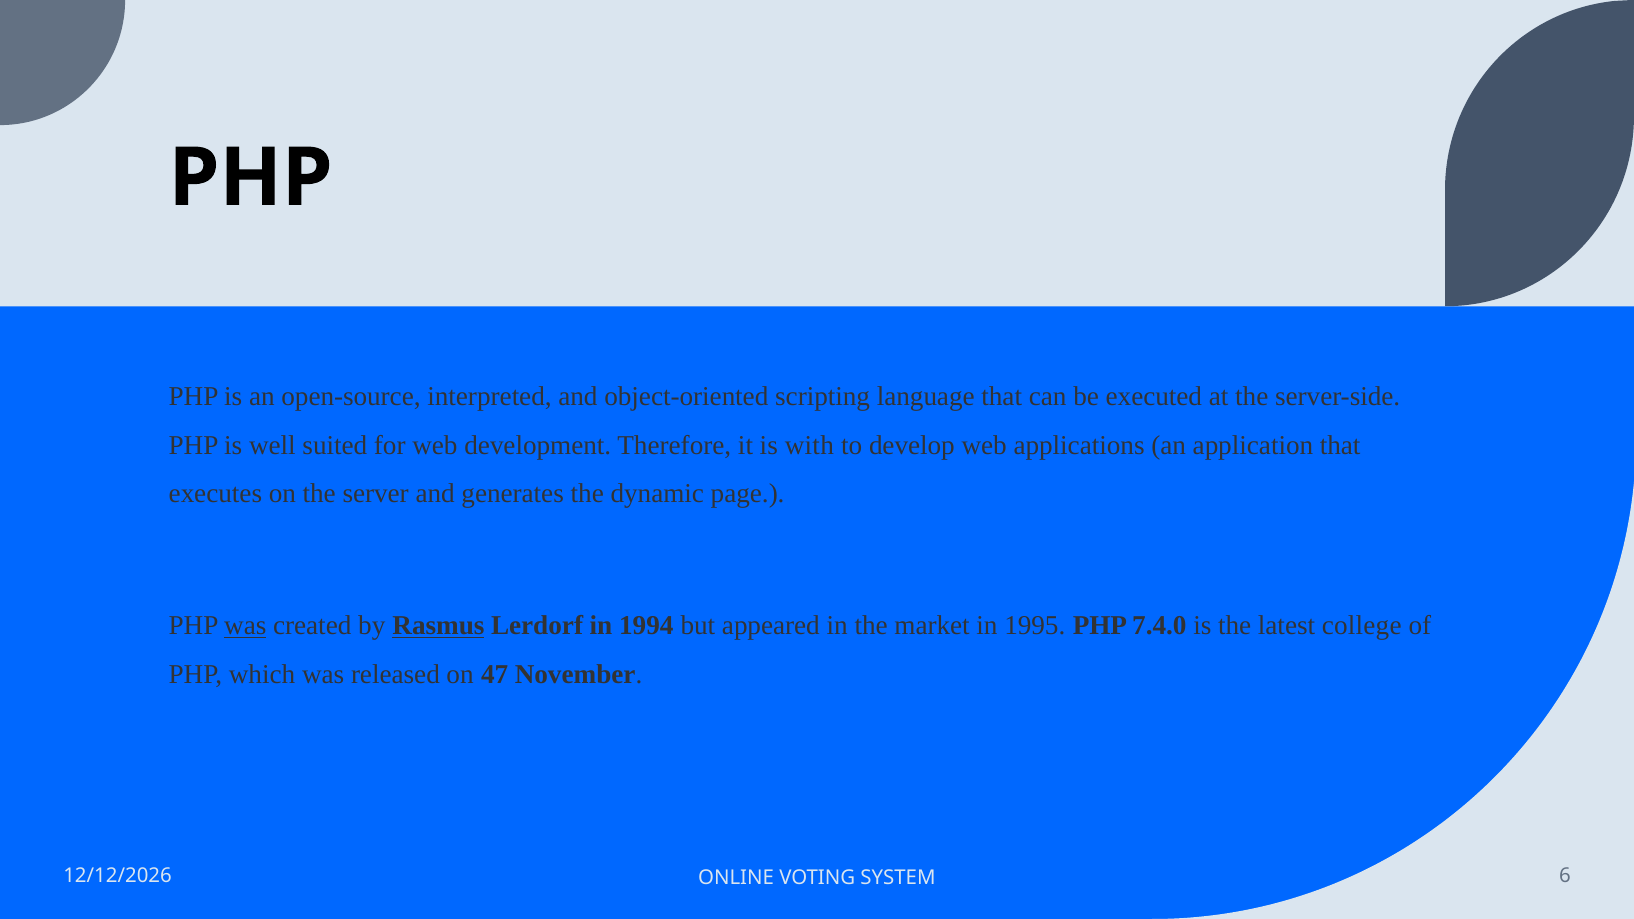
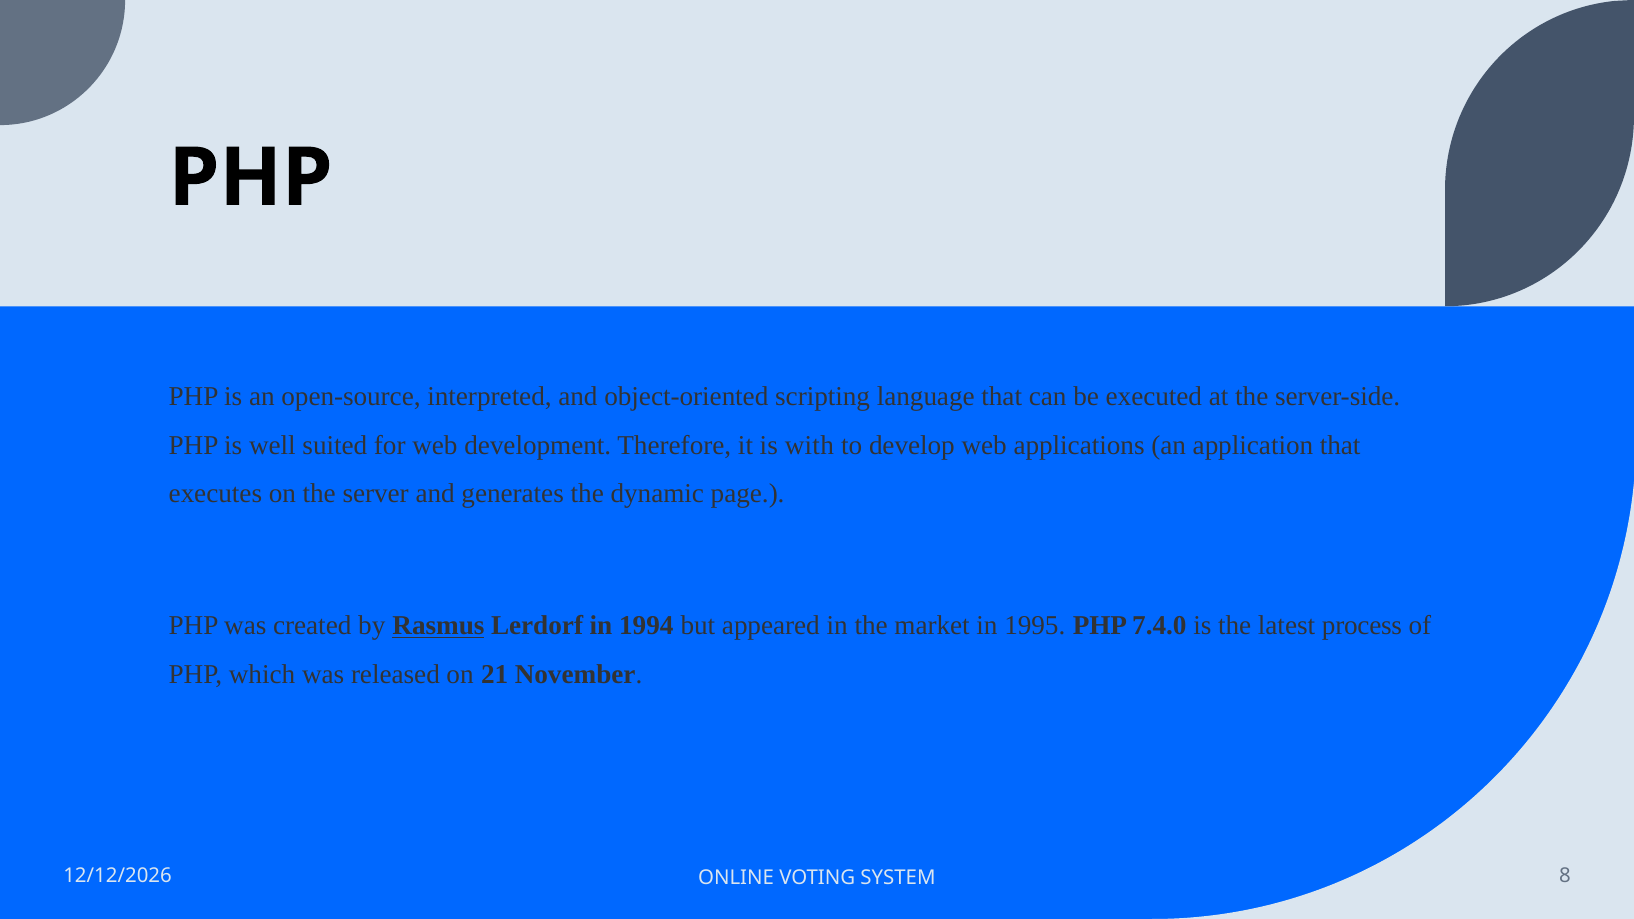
was at (245, 626) underline: present -> none
college: college -> process
47: 47 -> 21
6: 6 -> 8
